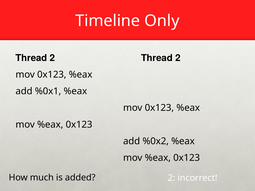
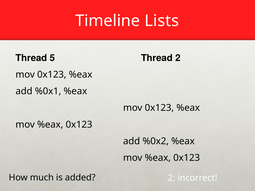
Only: Only -> Lists
2 at (52, 58): 2 -> 5
